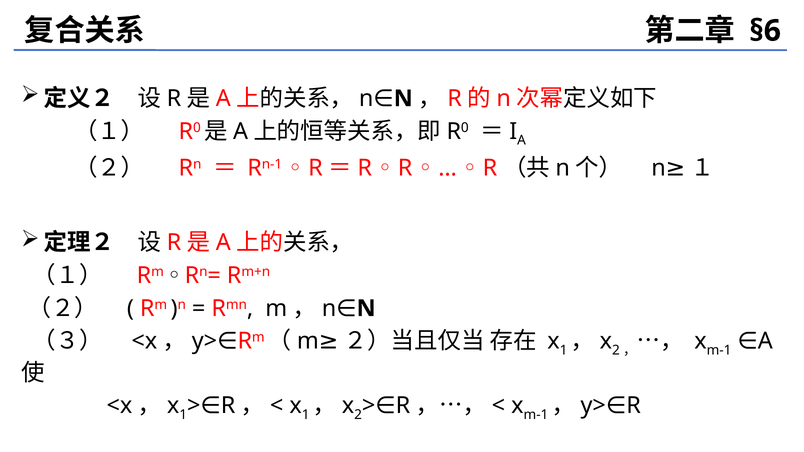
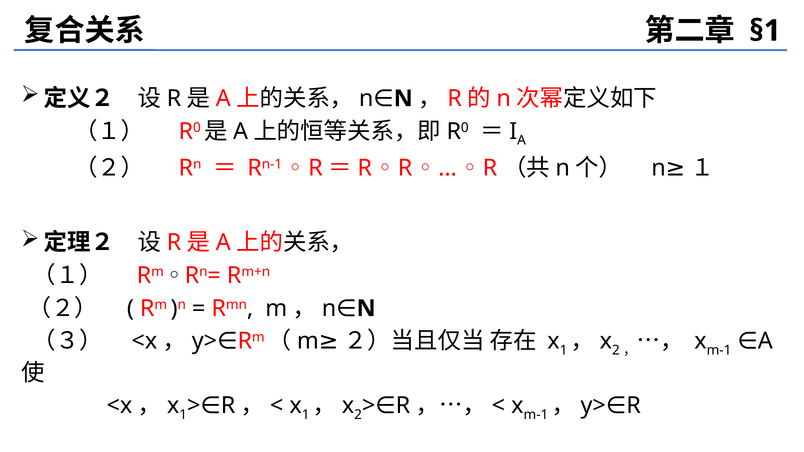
§6: §6 -> §1
